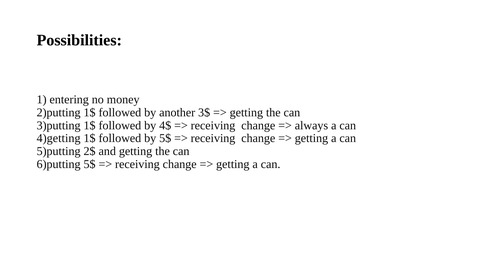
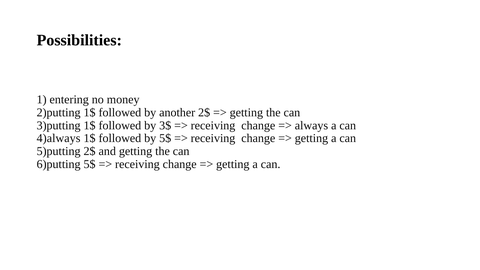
another 3$: 3$ -> 2$
4$: 4$ -> 3$
4)getting: 4)getting -> 4)always
